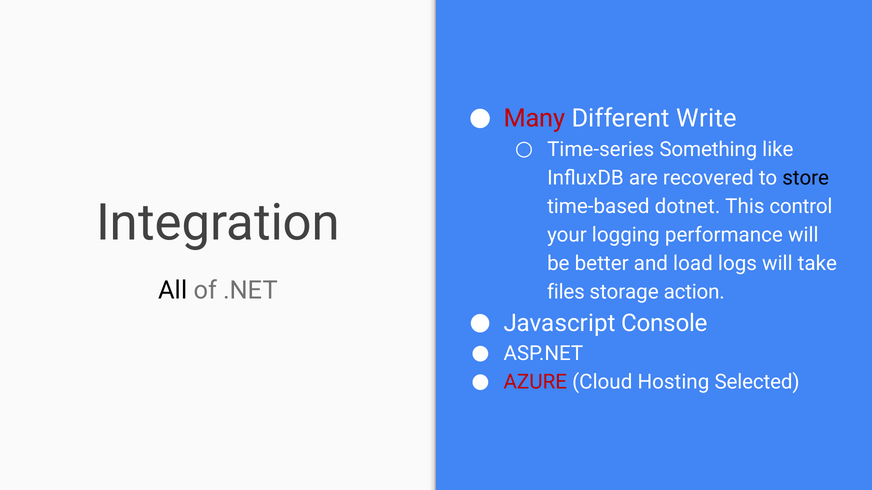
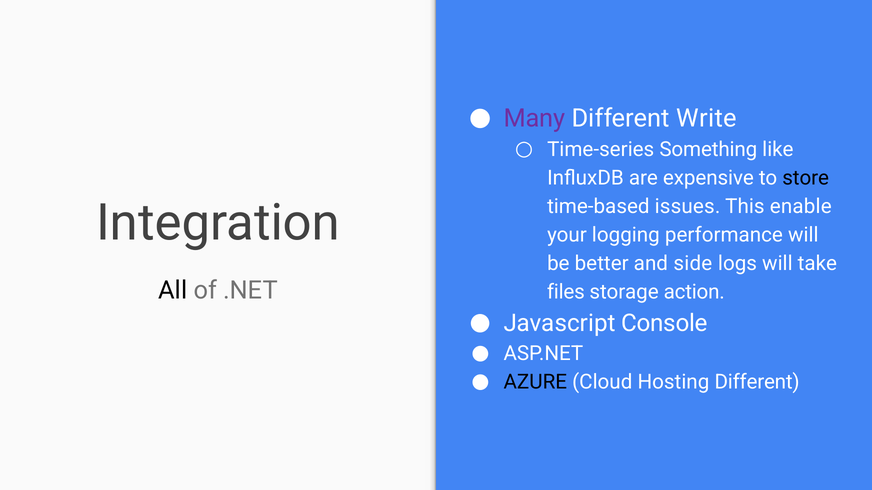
Many colour: red -> purple
recovered: recovered -> expensive
dotnet: dotnet -> issues
control: control -> enable
load: load -> side
AZURE colour: red -> black
Hosting Selected: Selected -> Different
